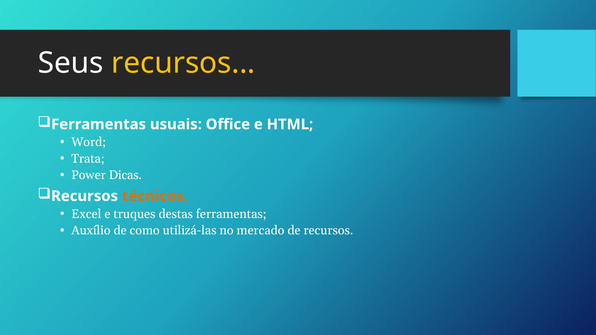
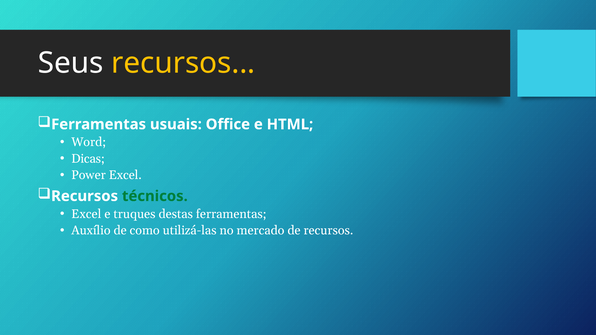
Trata: Trata -> Dicas
Power Dicas: Dicas -> Excel
técnicos colour: orange -> green
